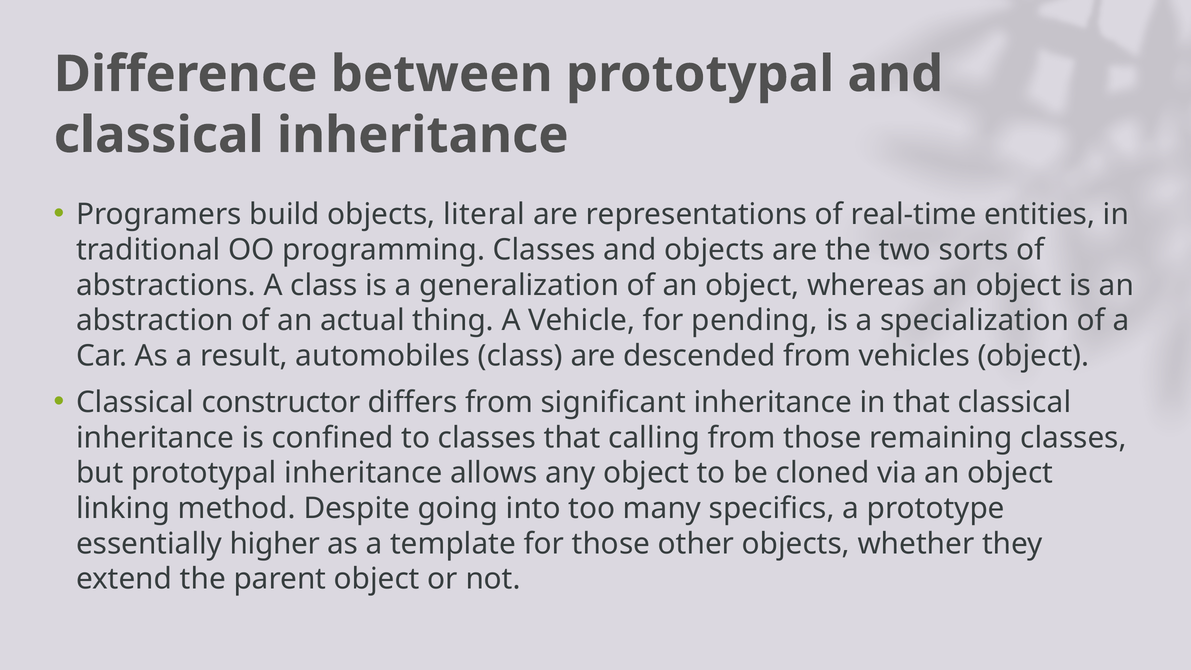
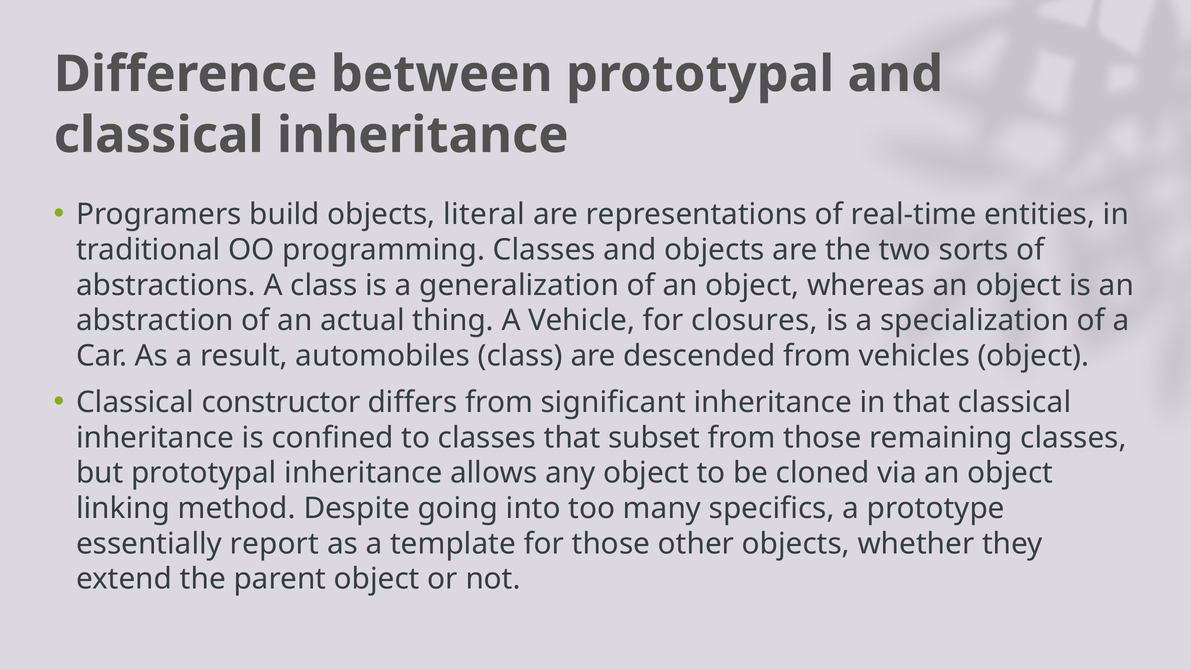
pending: pending -> closures
calling: calling -> subset
higher: higher -> report
